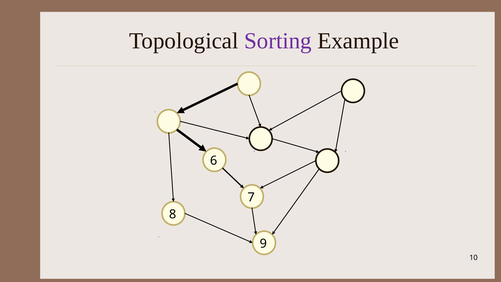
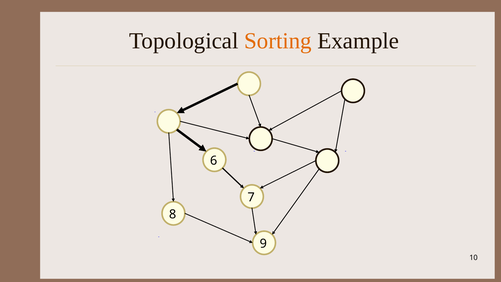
Sorting colour: purple -> orange
